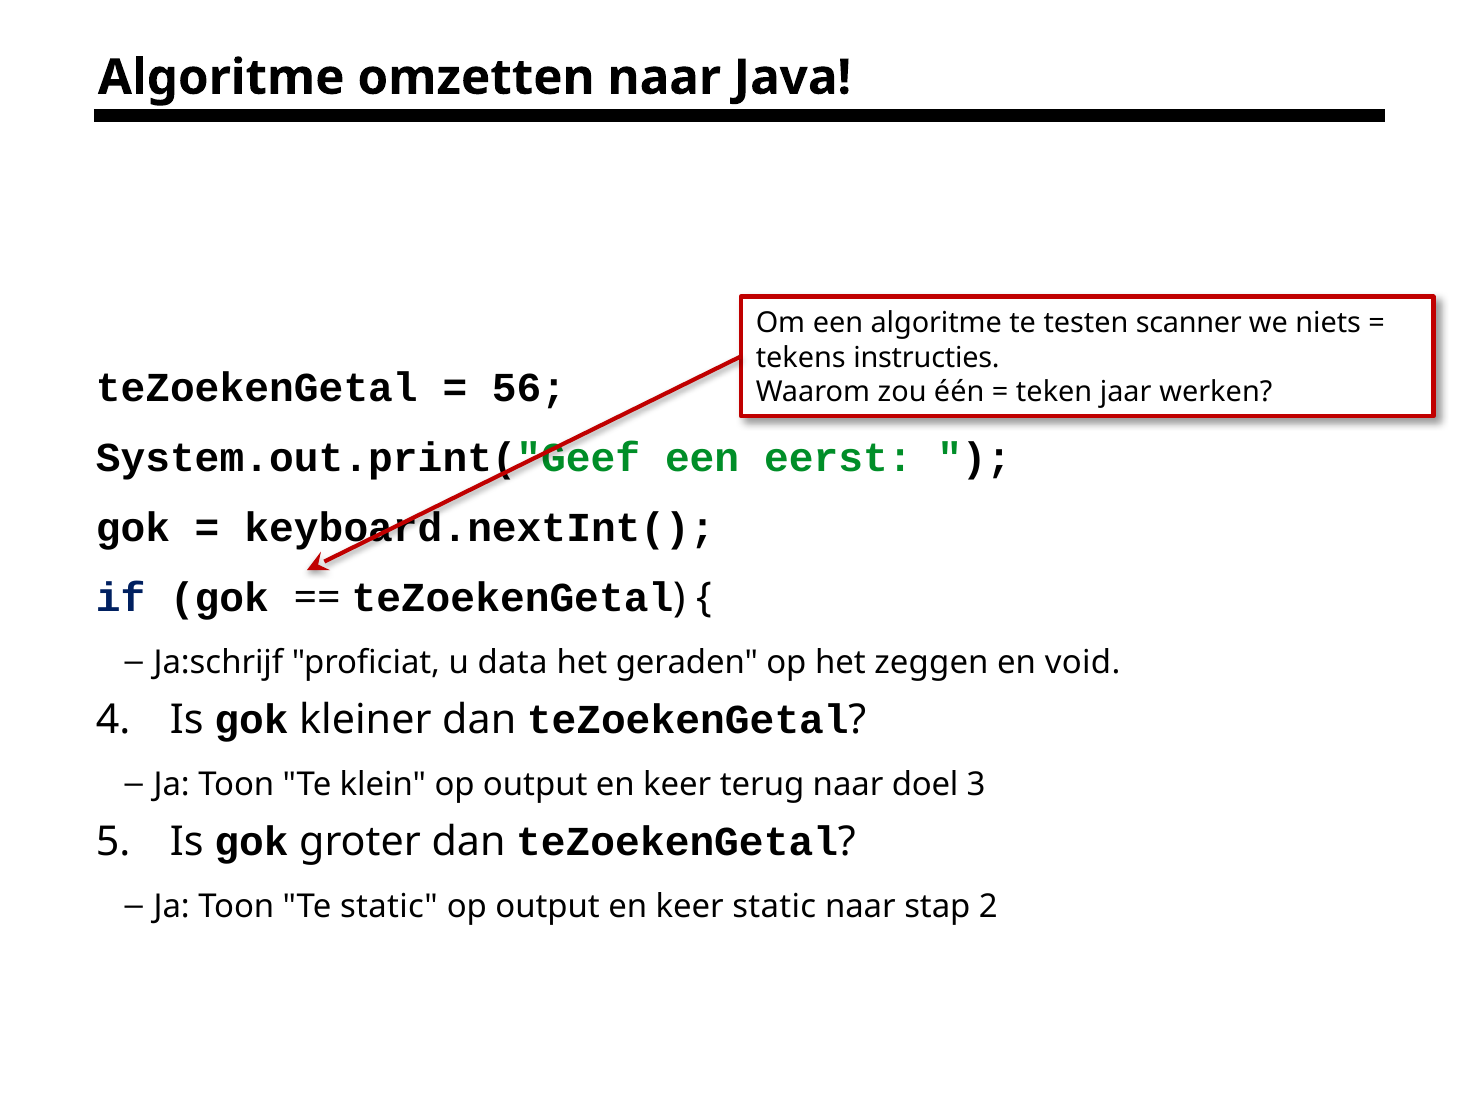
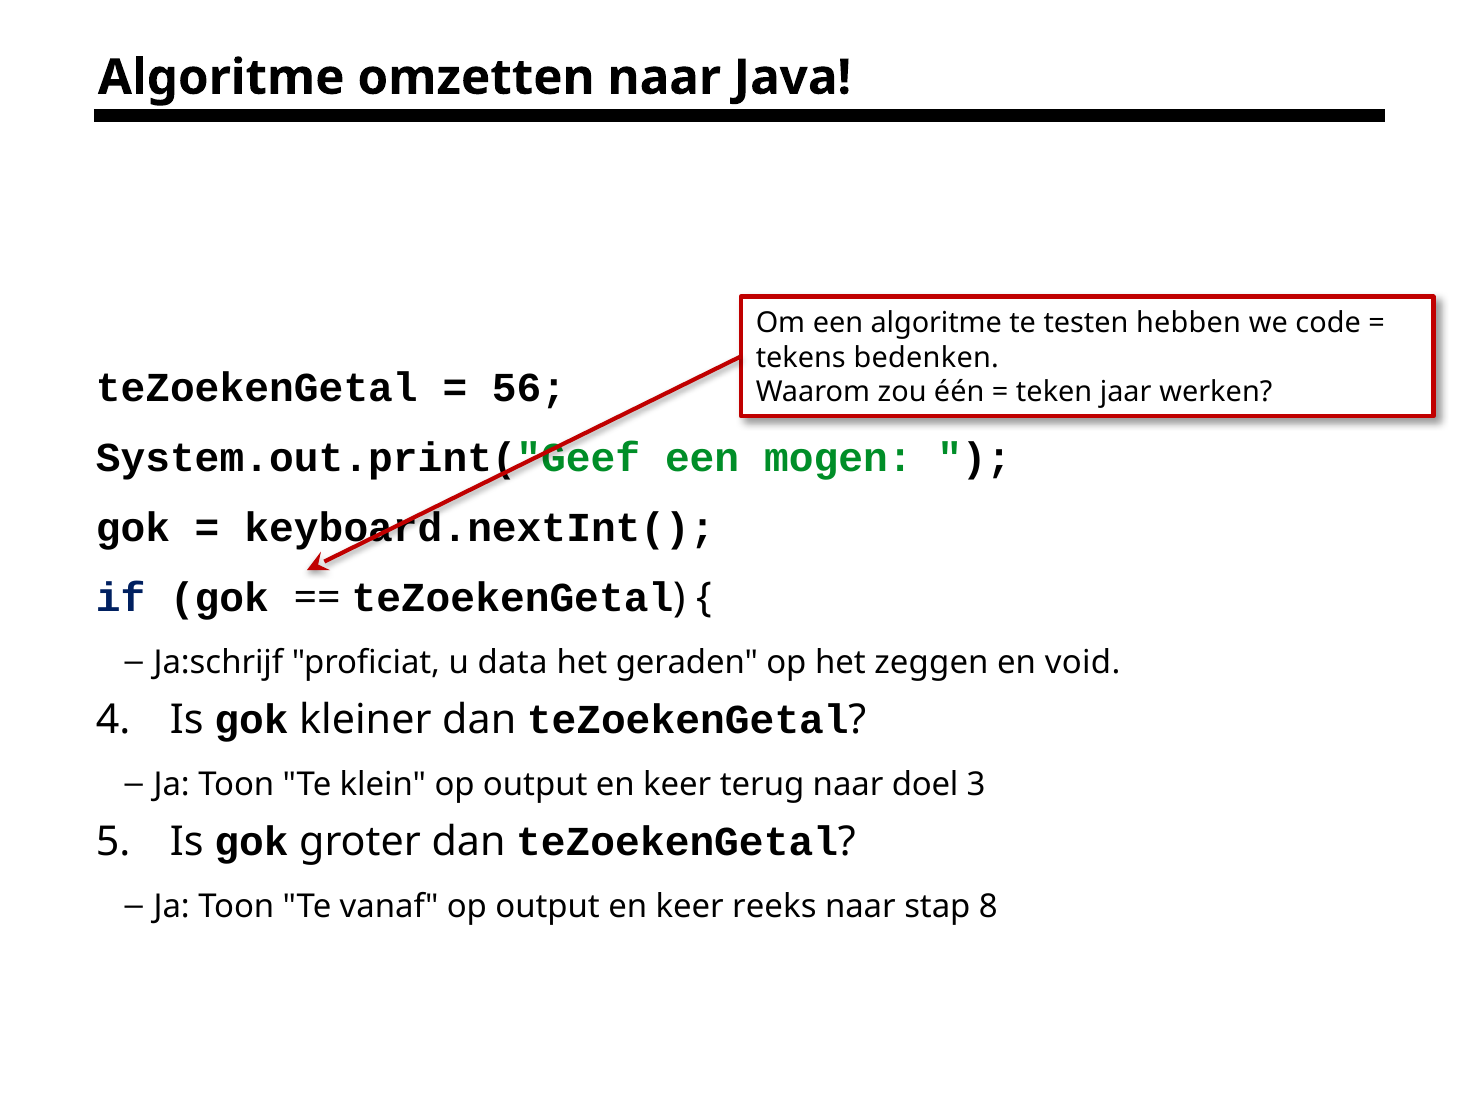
scanner: scanner -> hebben
niets: niets -> code
instructies: instructies -> bedenken
eerst: eerst -> mogen
Te static: static -> vanaf
keer static: static -> reeks
2: 2 -> 8
